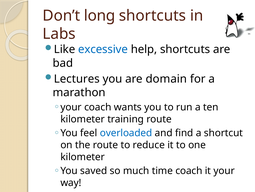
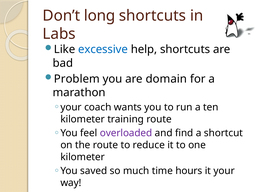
Lectures at (77, 79): Lectures -> Problem
overloaded colour: blue -> purple
time coach: coach -> hours
